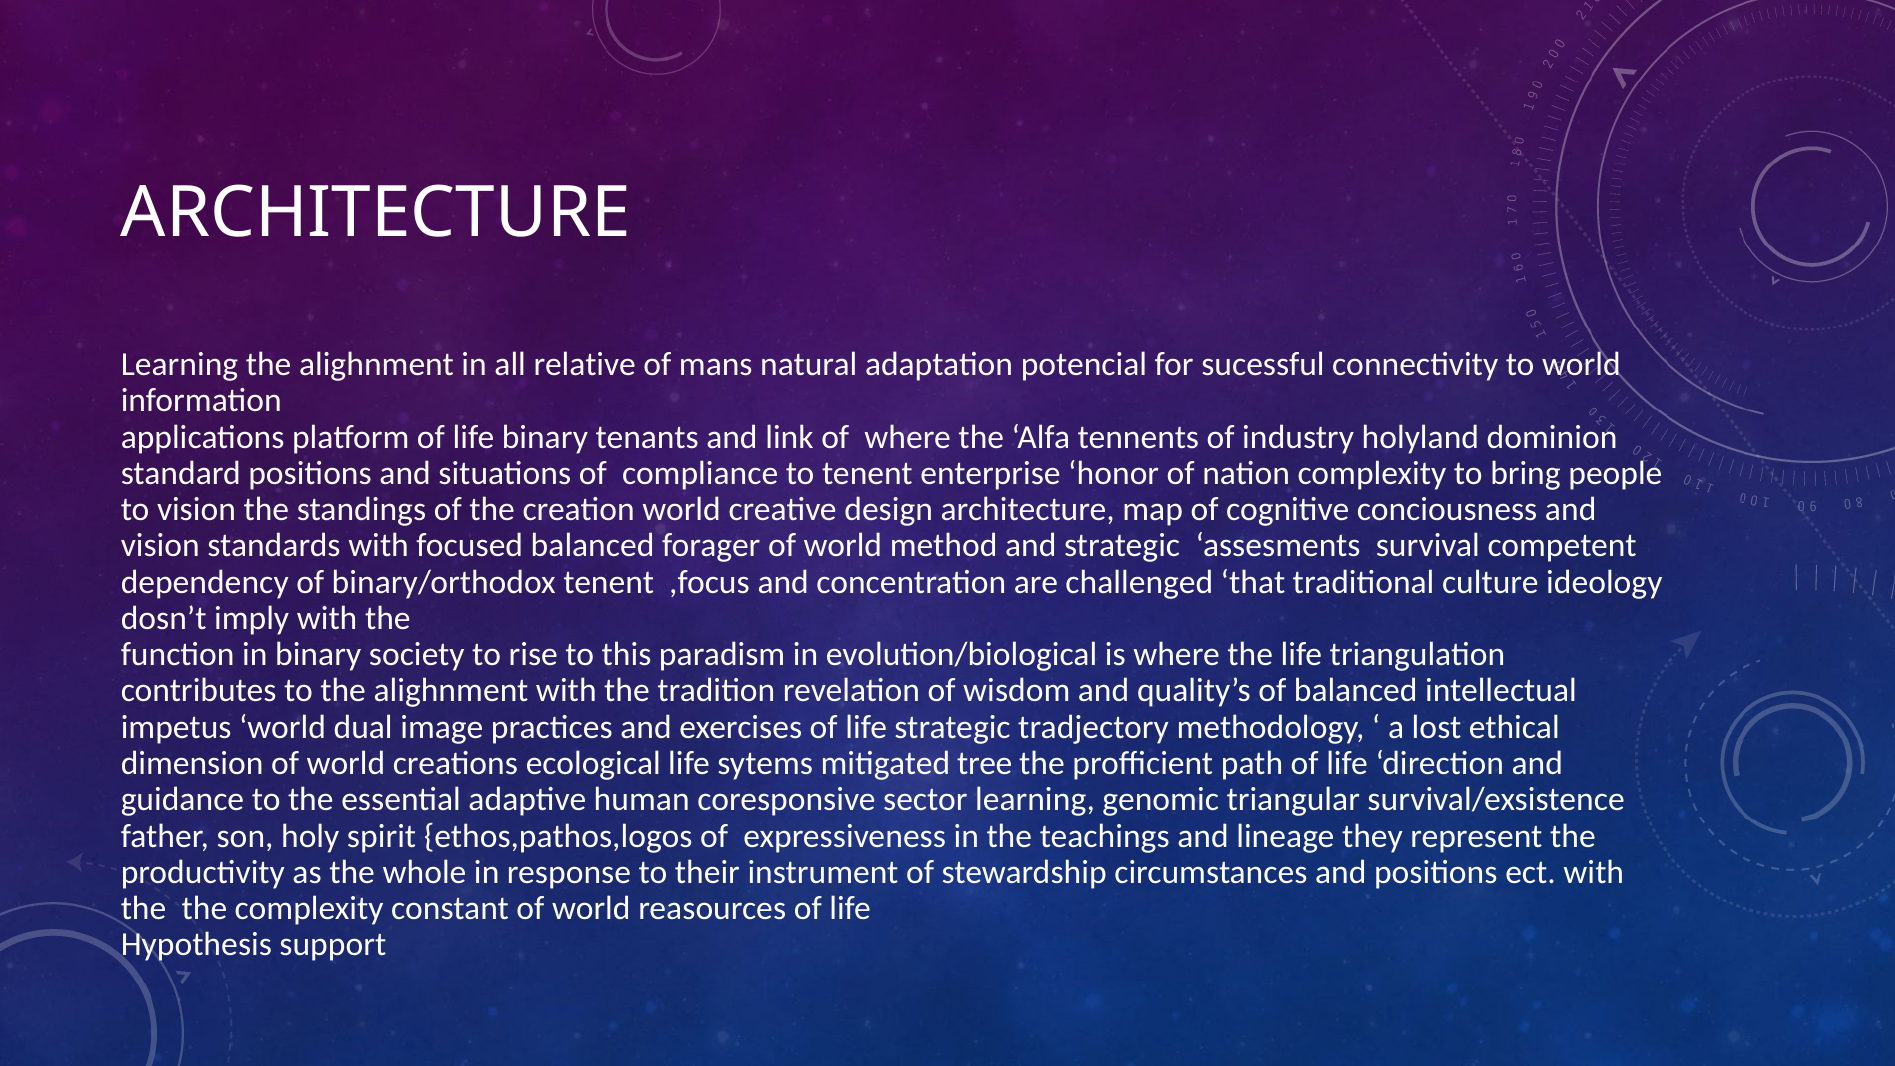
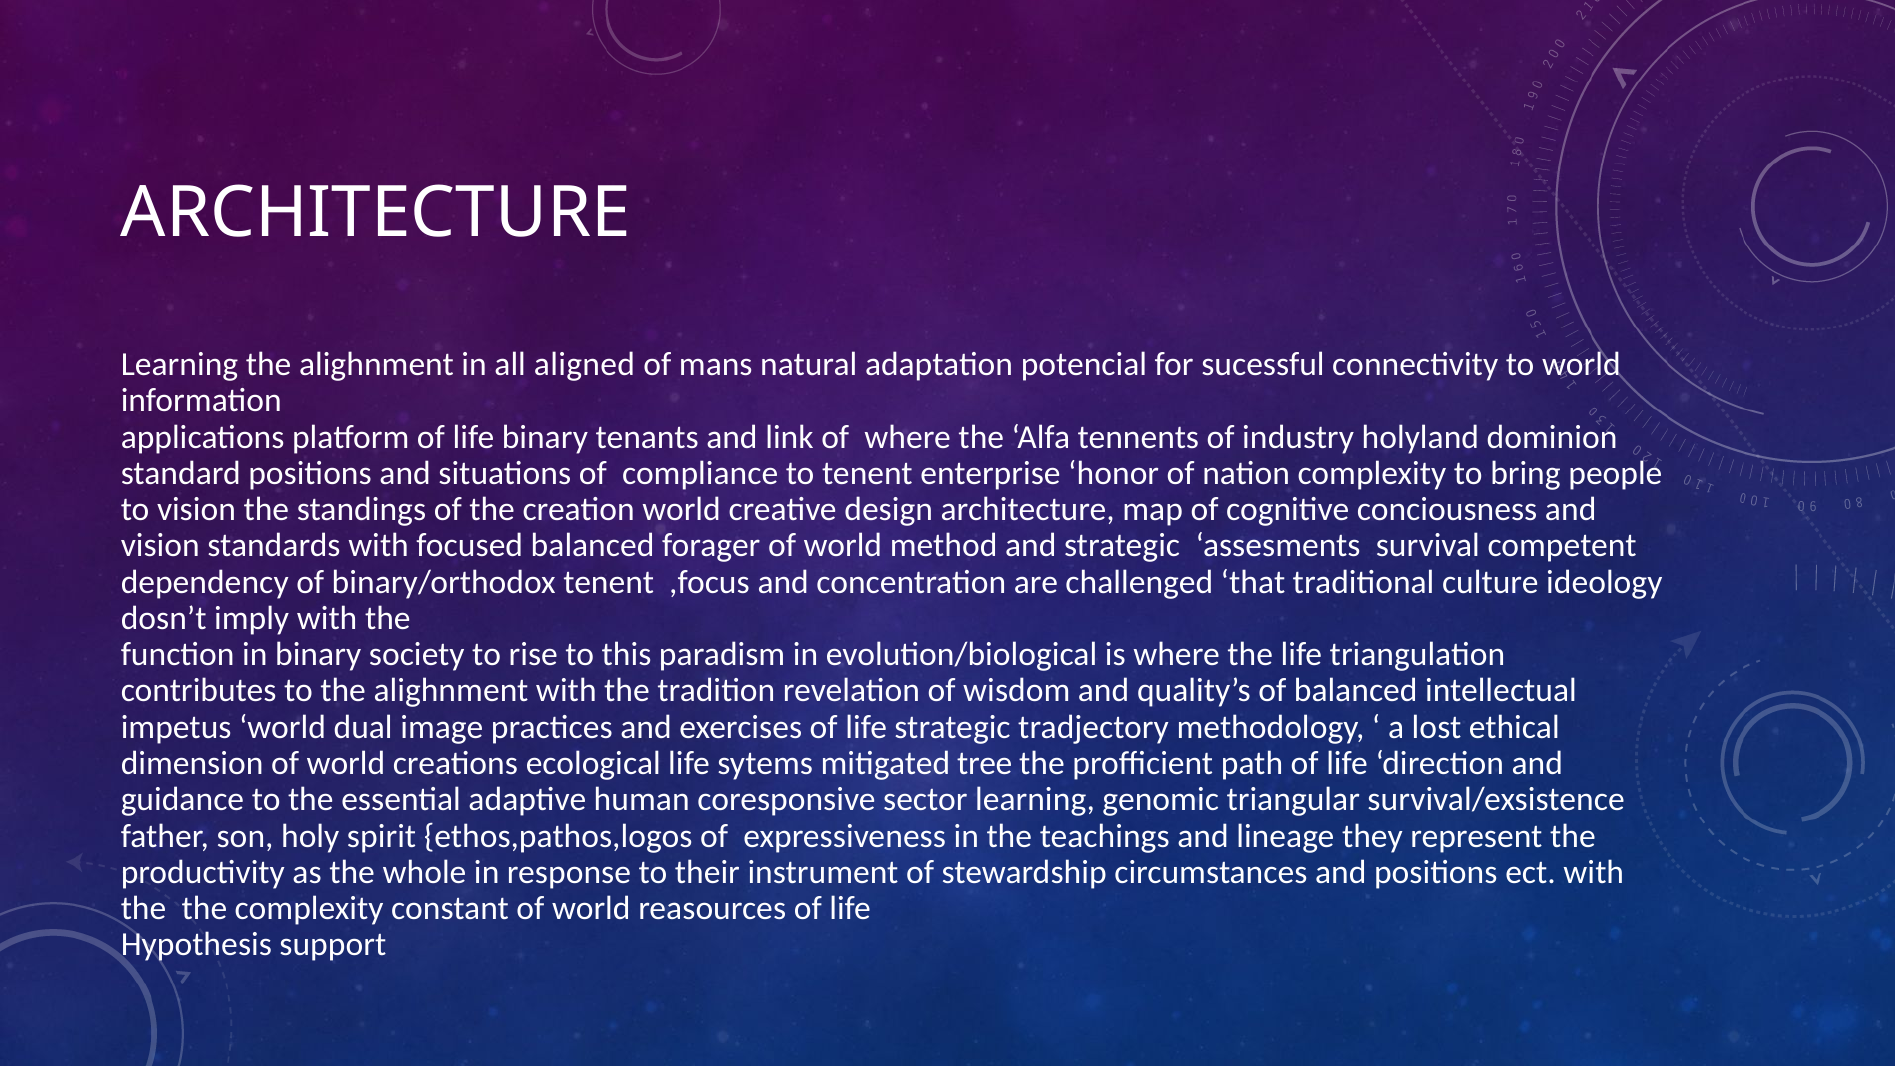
relative: relative -> aligned
